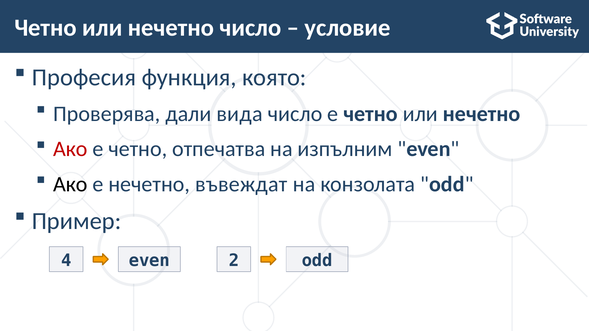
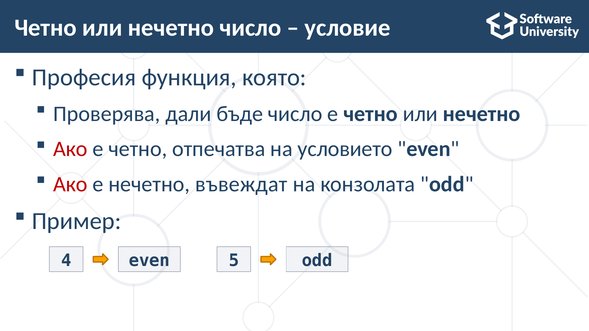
вида: вида -> бъде
изпълним: изпълним -> условието
Ако at (70, 184) colour: black -> red
2: 2 -> 5
